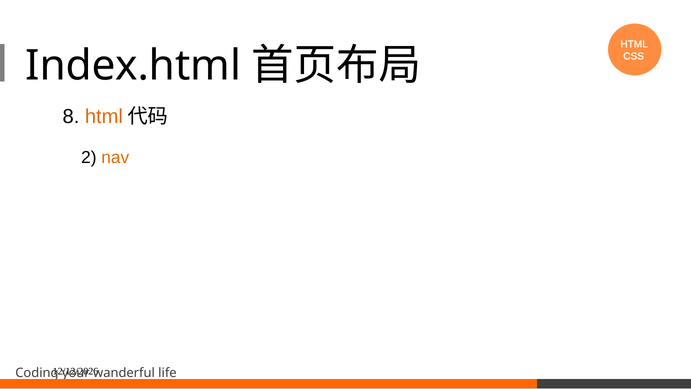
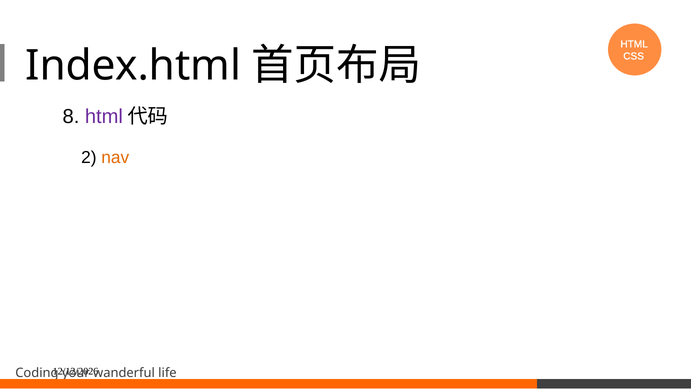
html at (104, 116) colour: orange -> purple
